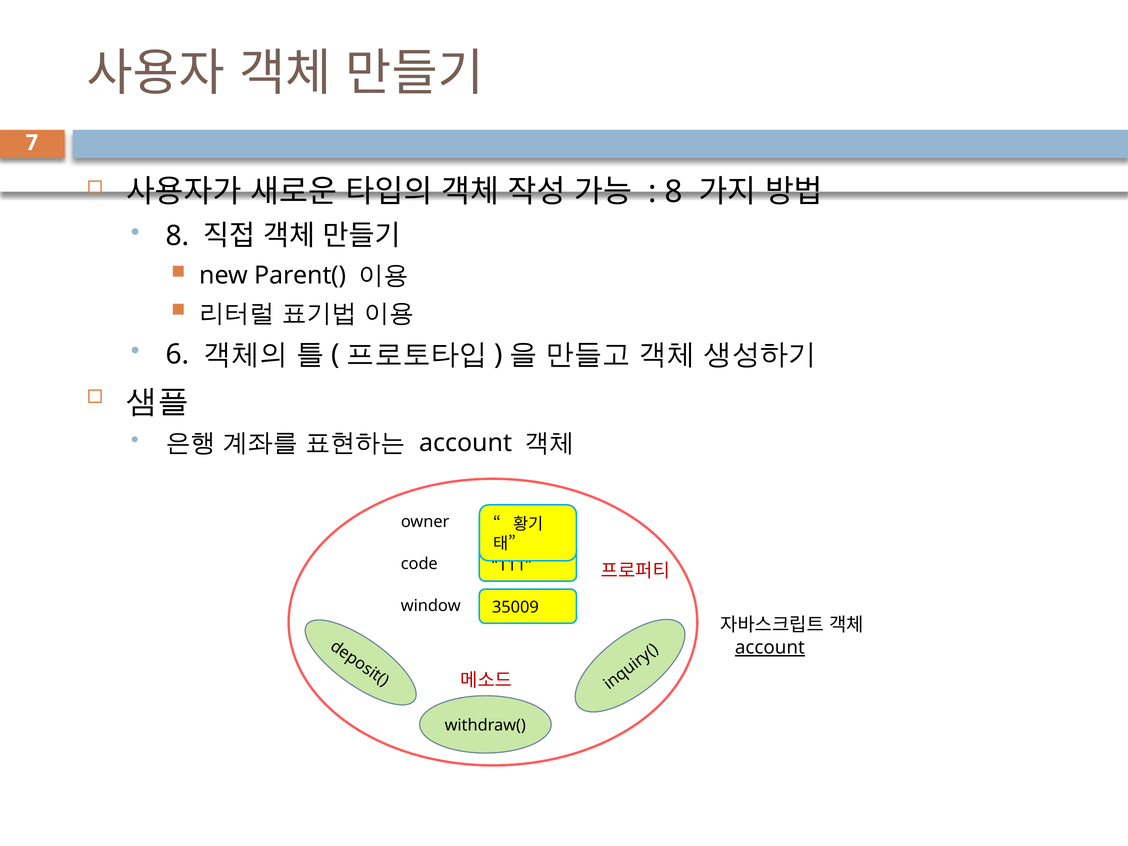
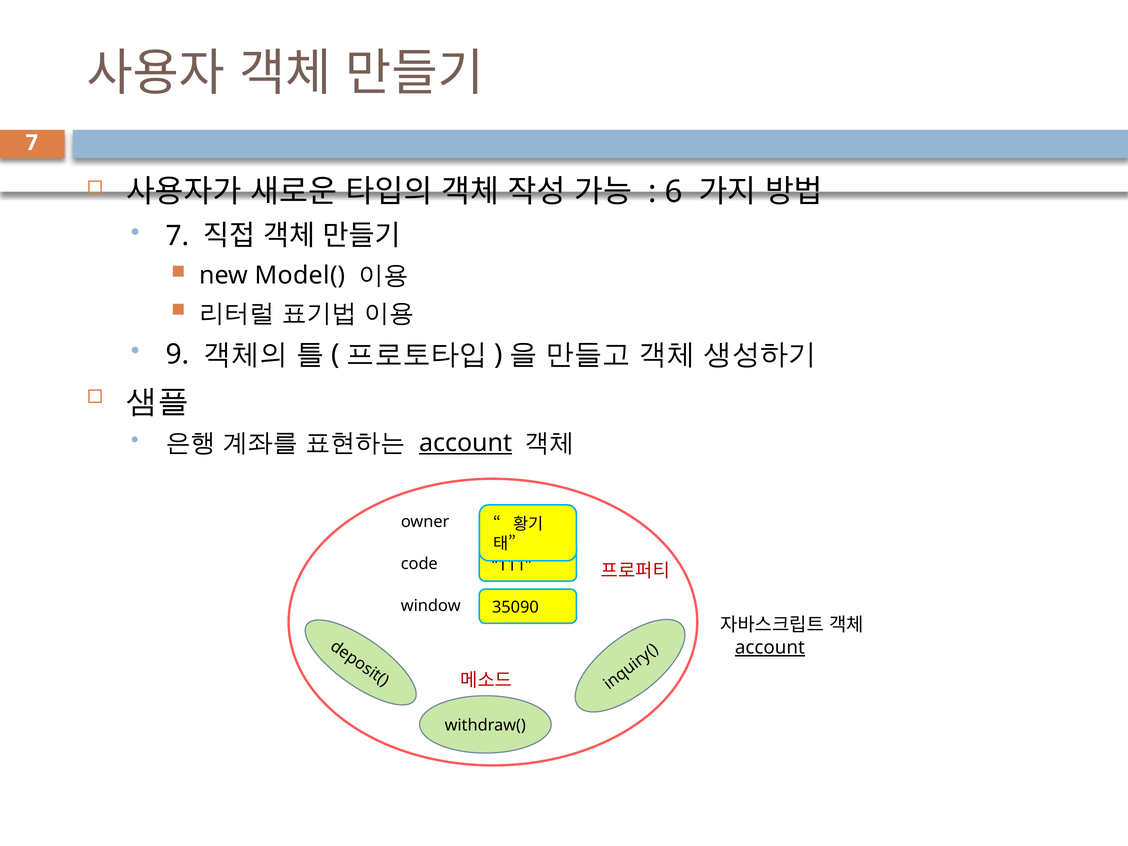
8 at (674, 192): 8 -> 6
8 at (177, 236): 8 -> 7
Parent(: Parent( -> Model(
6: 6 -> 9
account at (466, 443) underline: none -> present
35009: 35009 -> 35090
